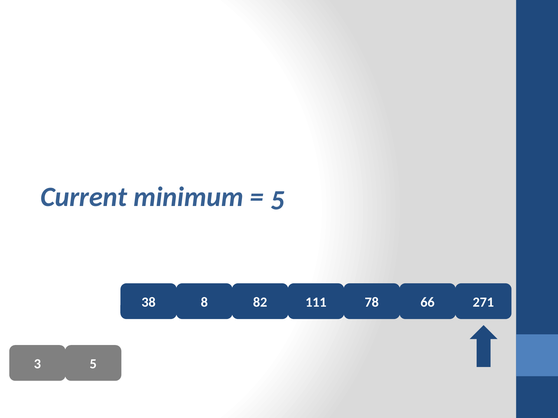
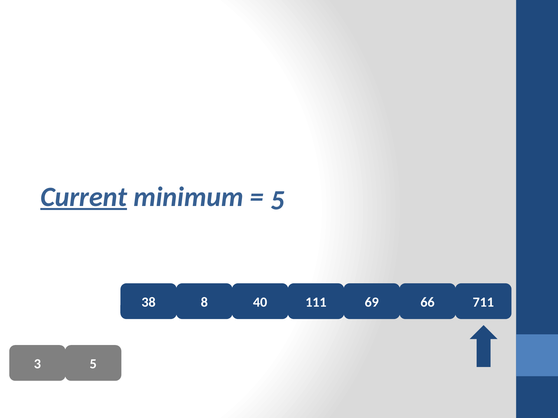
Current underline: none -> present
82: 82 -> 40
78: 78 -> 69
271: 271 -> 711
